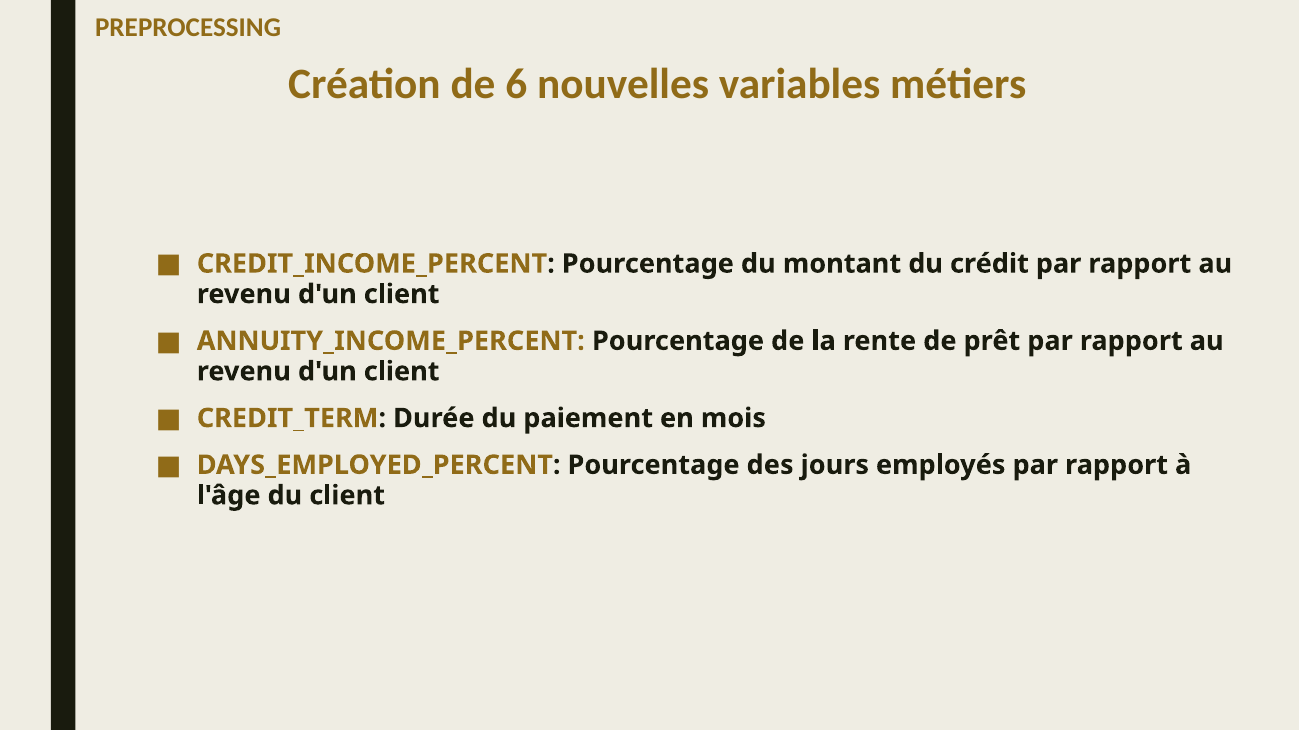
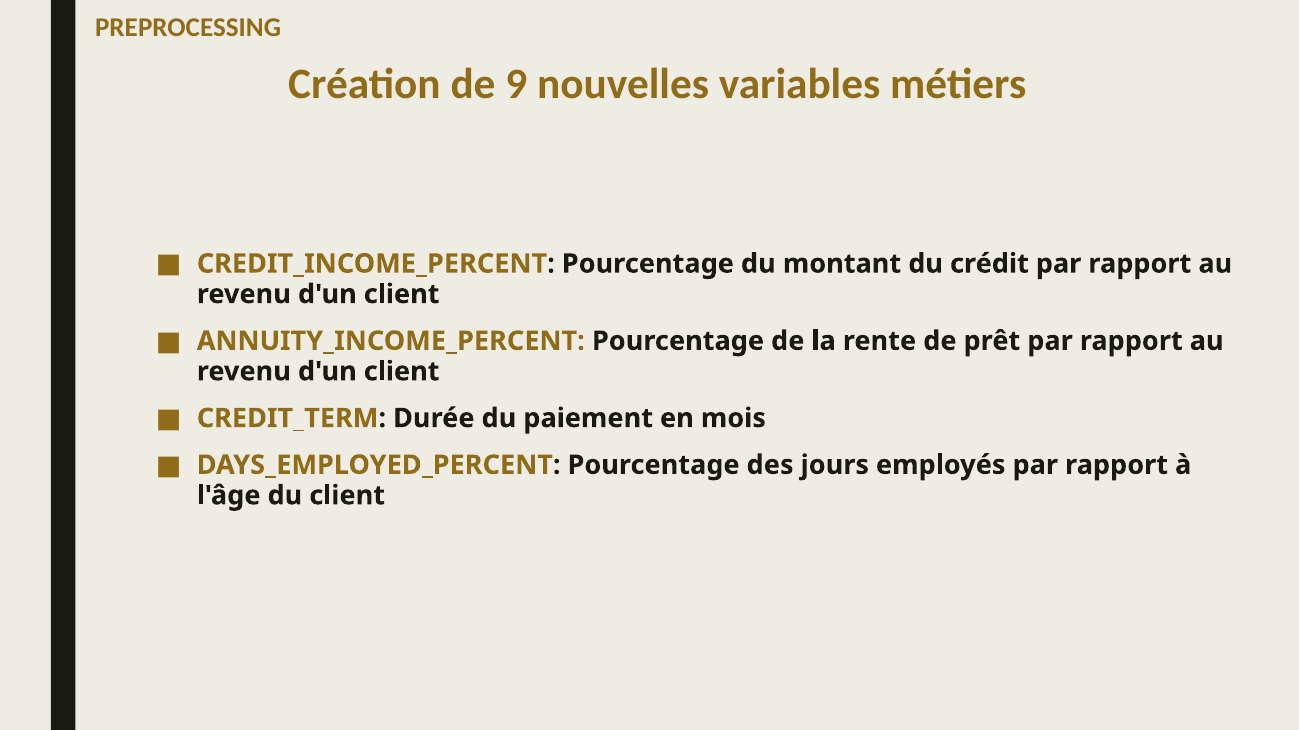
6: 6 -> 9
